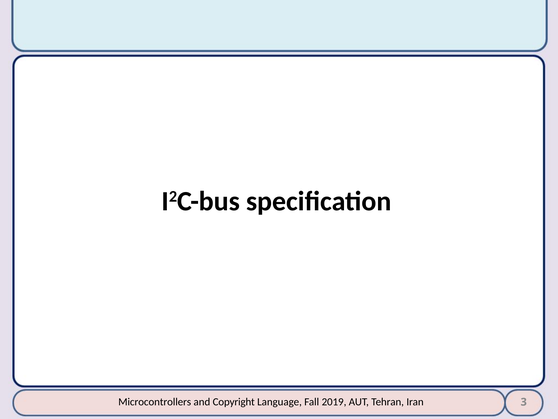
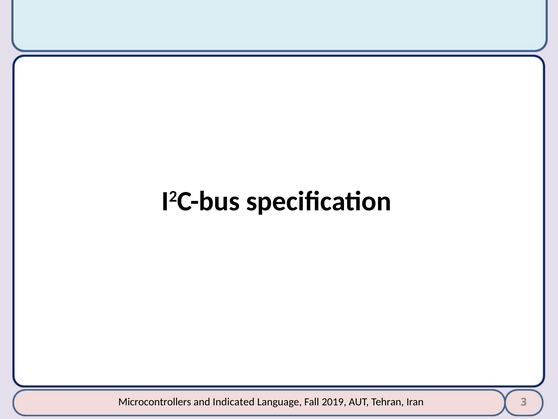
Copyright: Copyright -> Indicated
